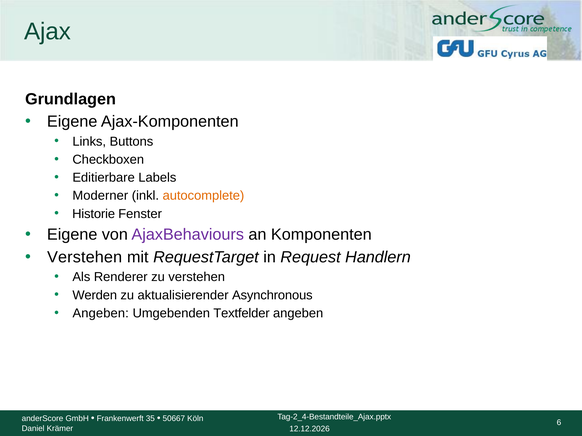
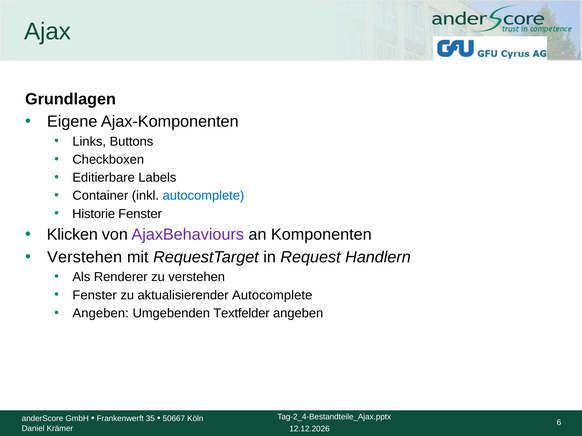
Moderner: Moderner -> Container
autocomplete at (203, 196) colour: orange -> blue
Eigene at (72, 235): Eigene -> Klicken
Werden at (95, 295): Werden -> Fenster
aktualisierender Asynchronous: Asynchronous -> Autocomplete
